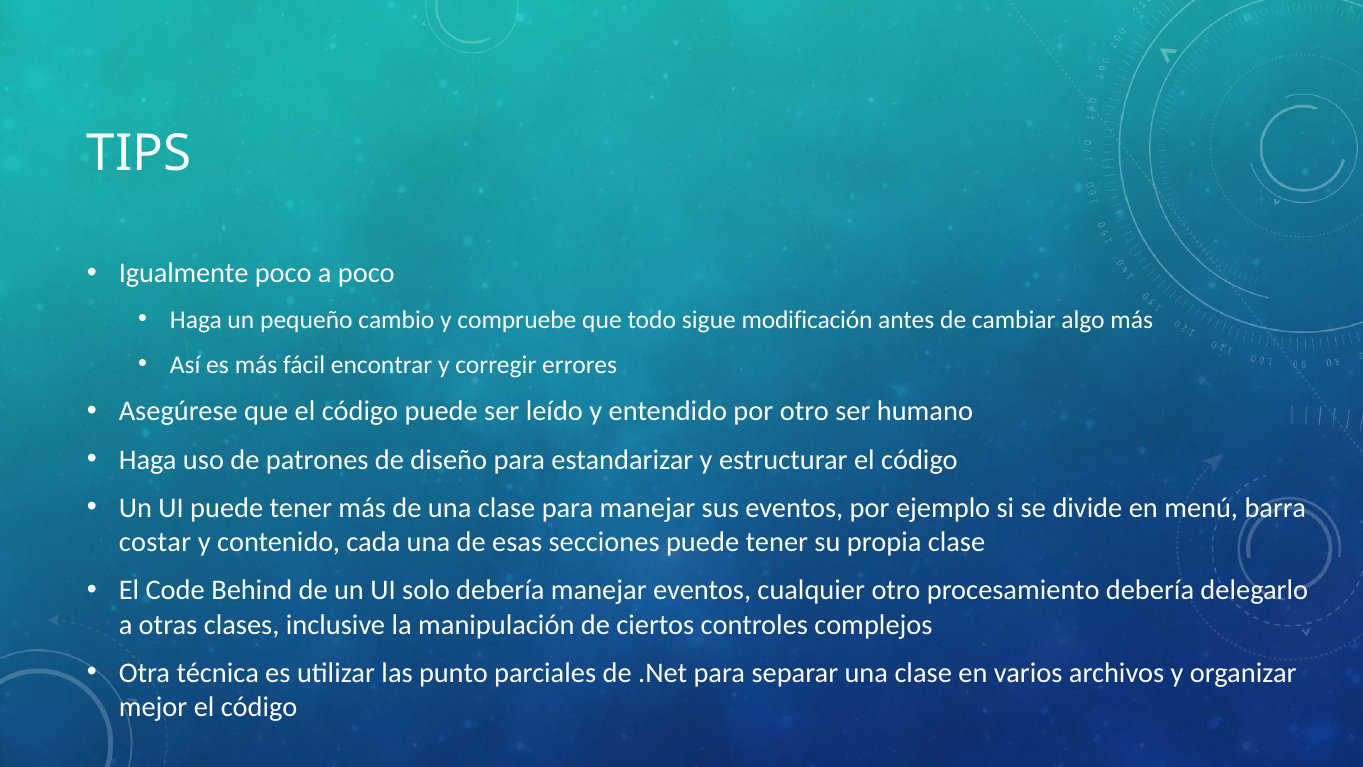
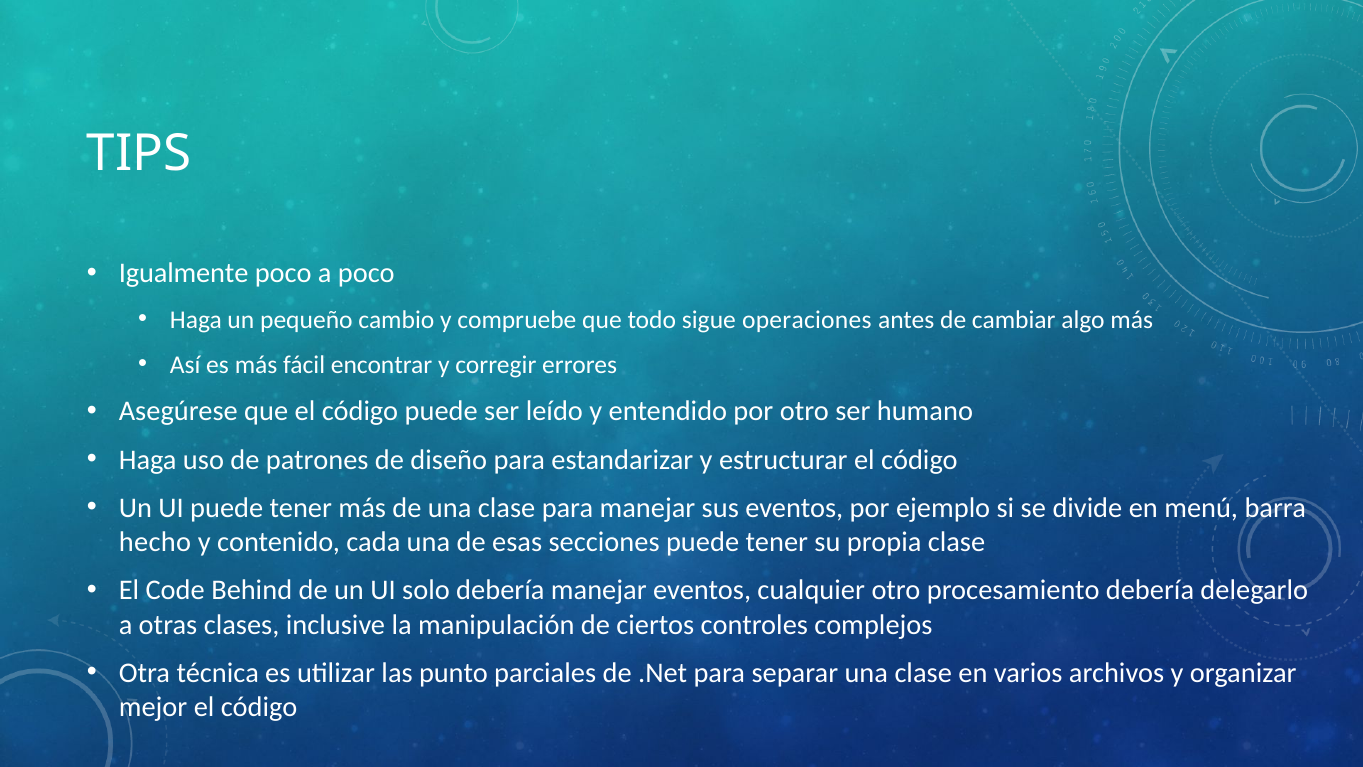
modificación: modificación -> operaciones
costar: costar -> hecho
